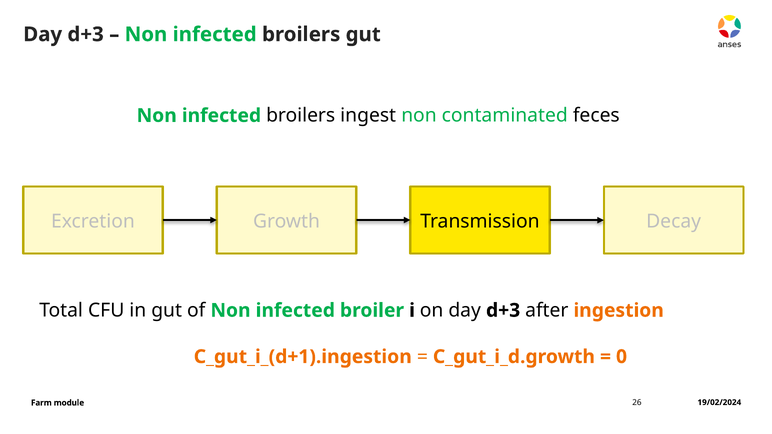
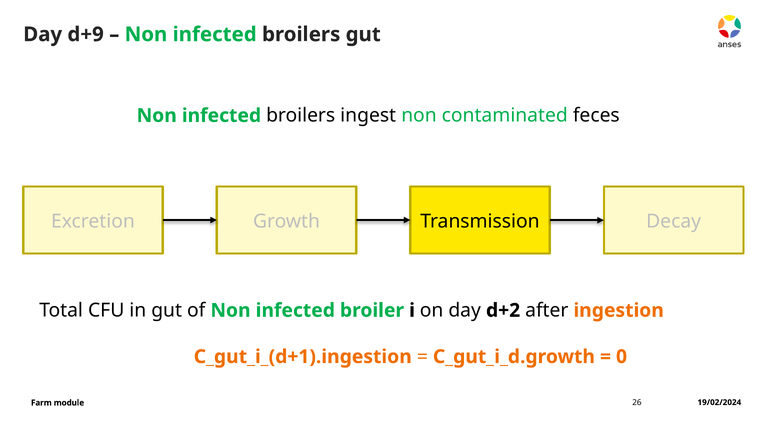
d+3 at (86, 34): d+3 -> d+9
on day d+3: d+3 -> d+2
